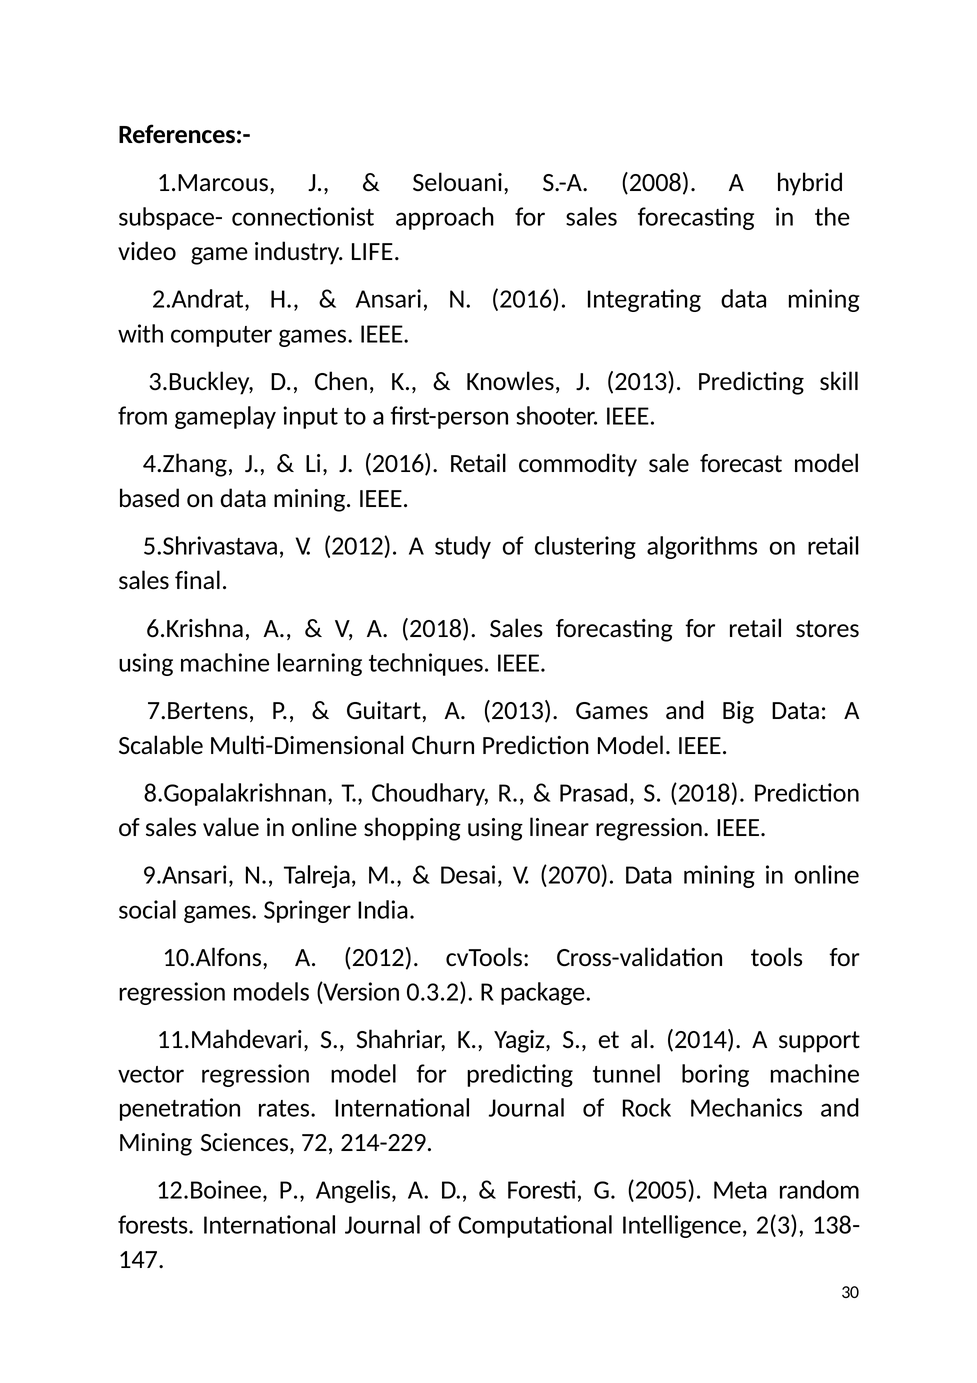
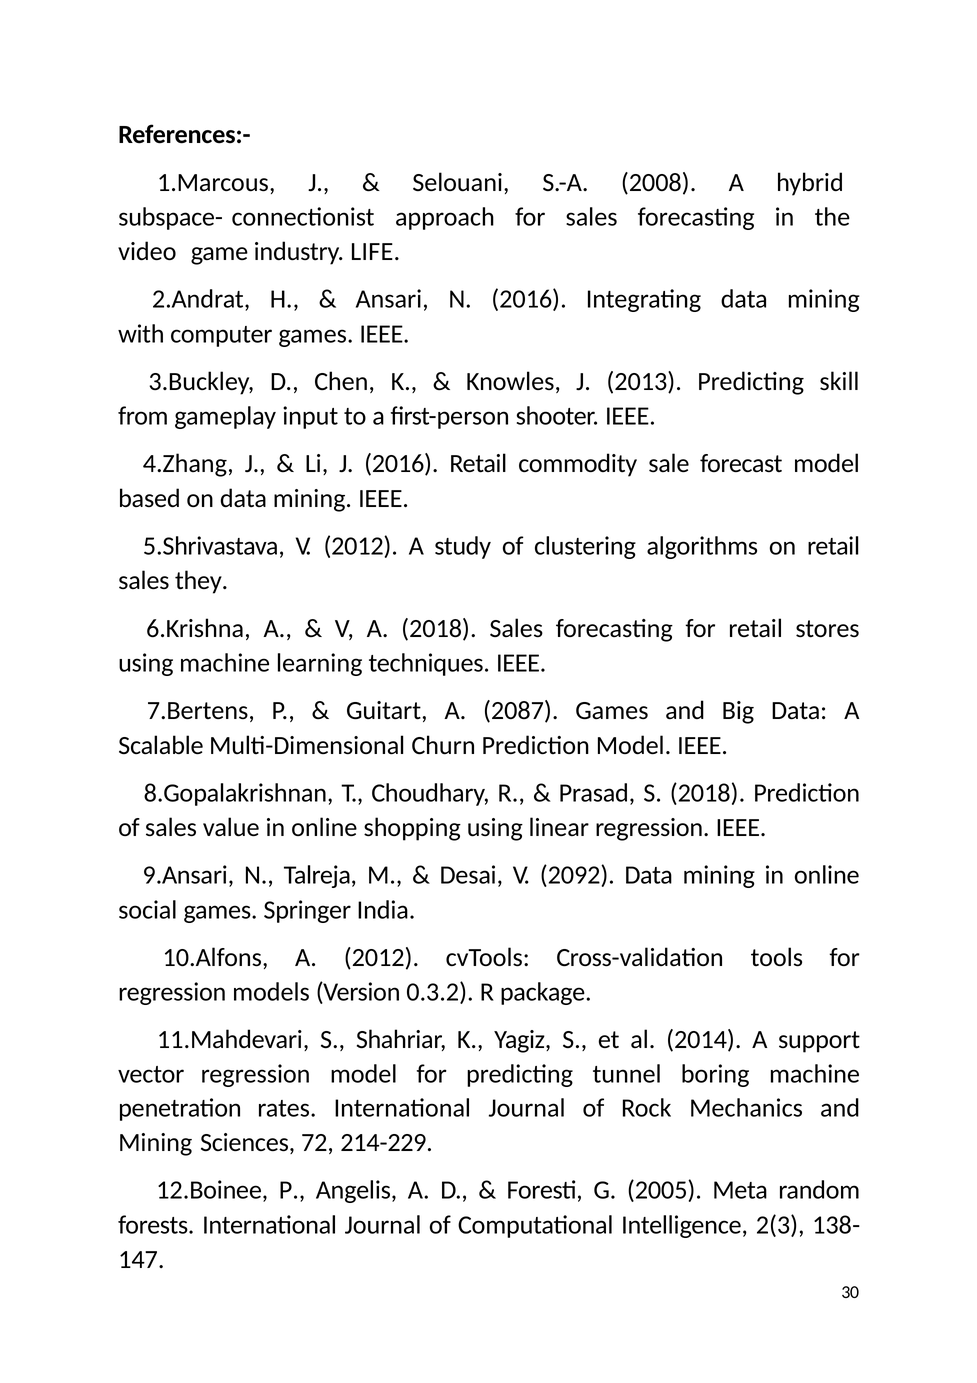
final: final -> they
A 2013: 2013 -> 2087
2070: 2070 -> 2092
